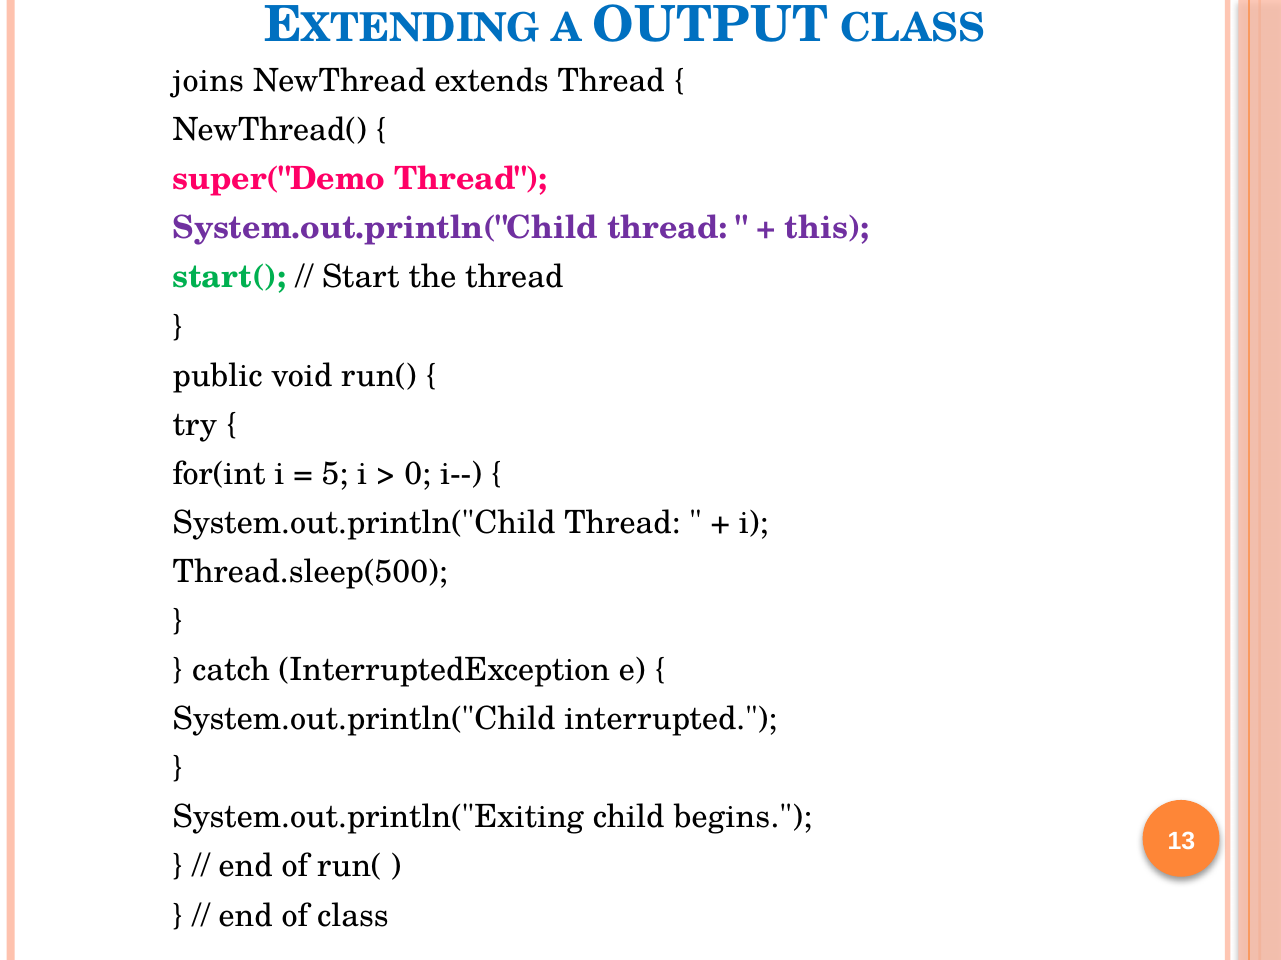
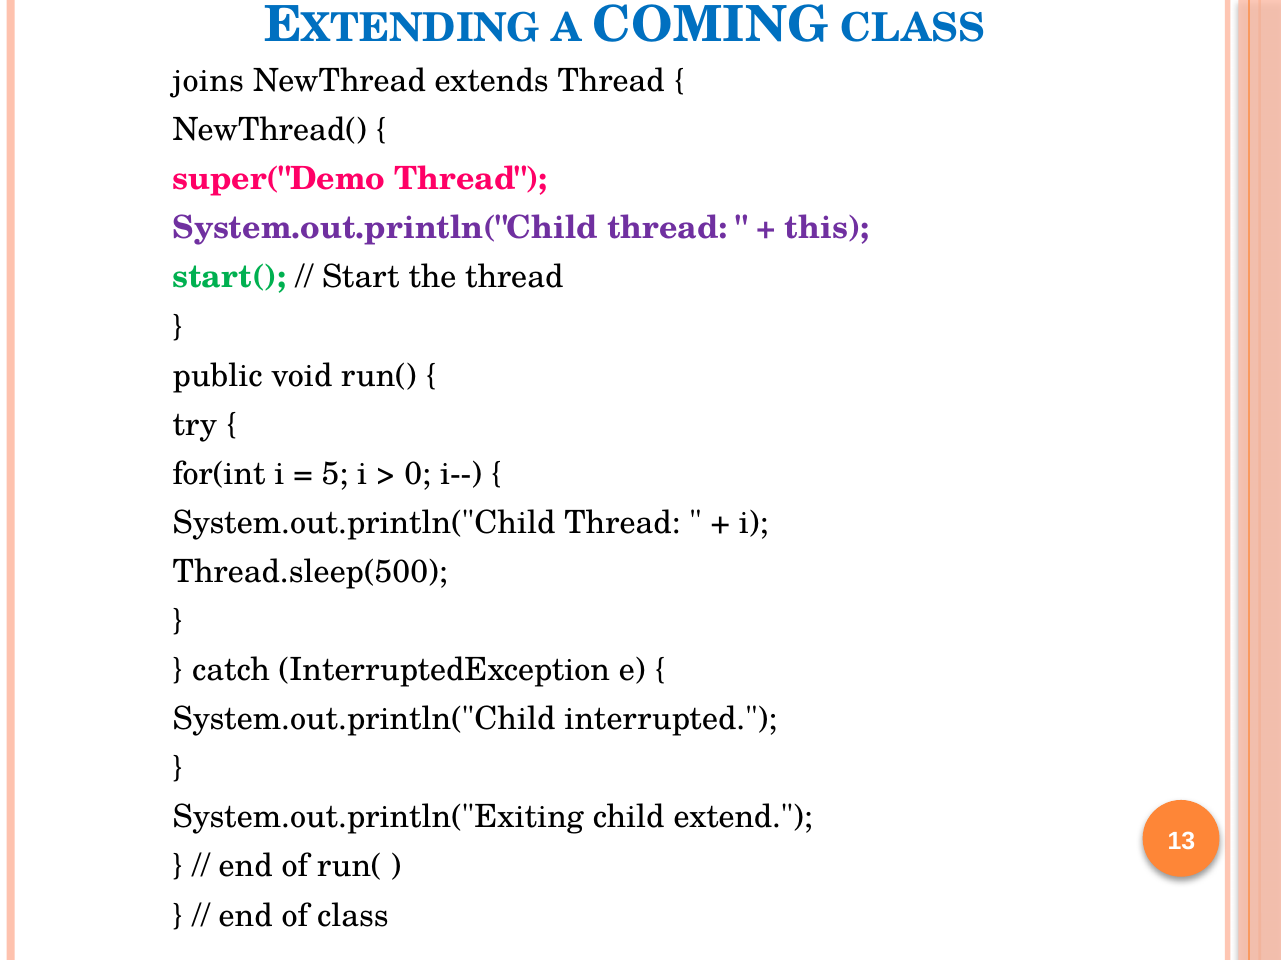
OUTPUT: OUTPUT -> COMING
begins: begins -> extend
